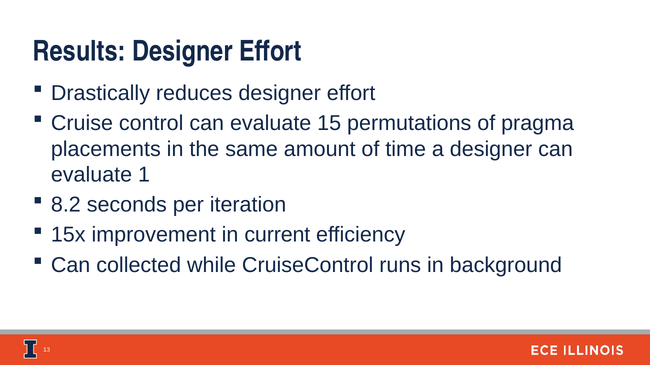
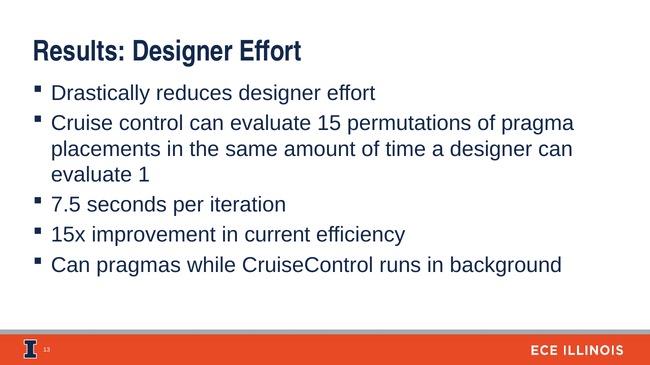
8.2: 8.2 -> 7.5
collected: collected -> pragmas
